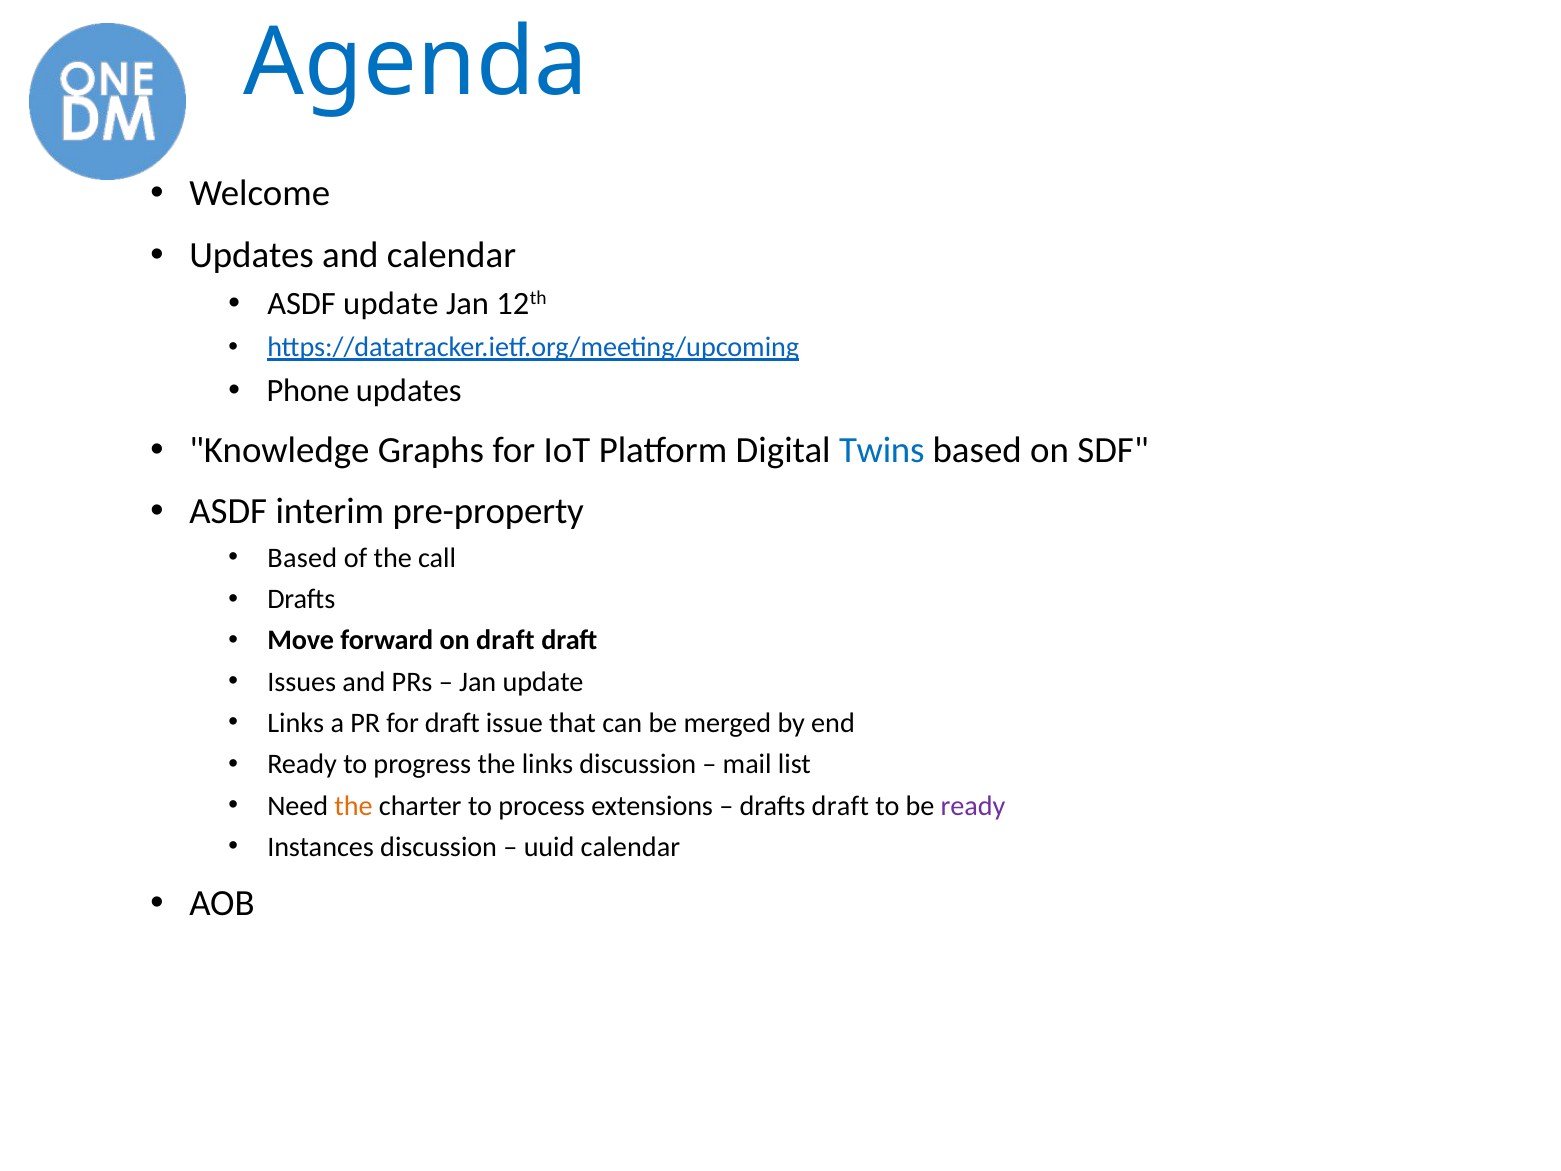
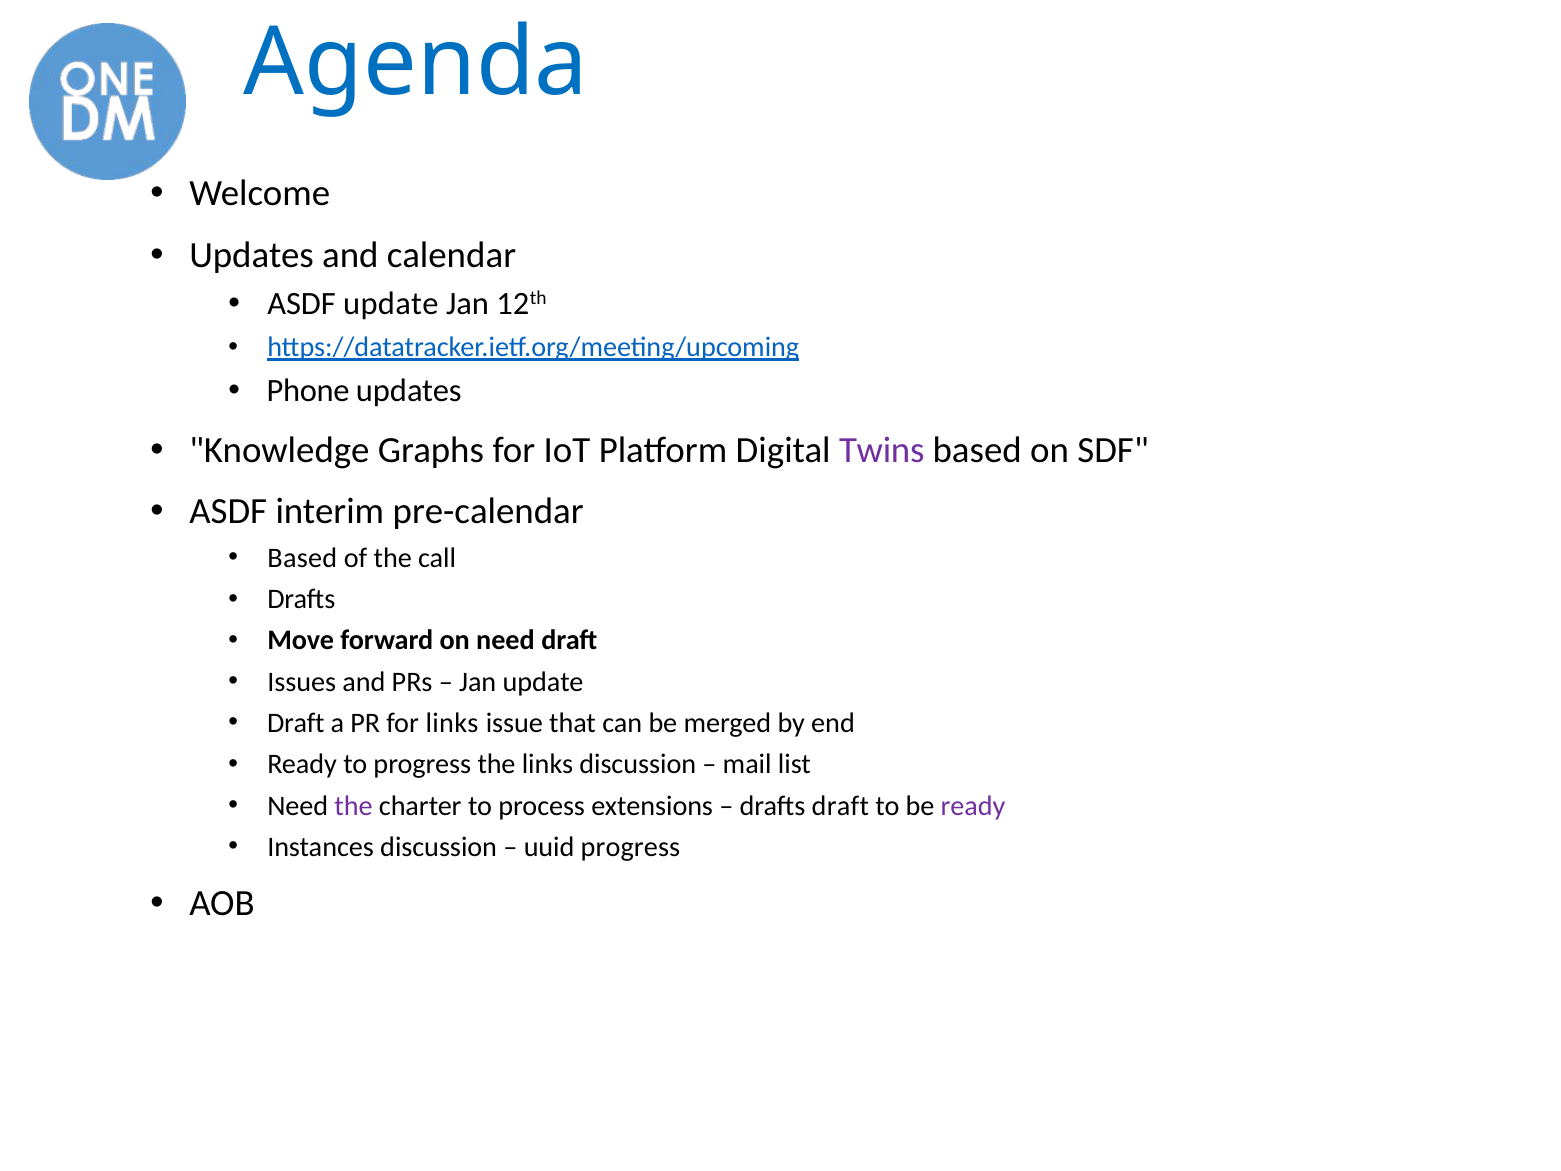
Twins colour: blue -> purple
pre-property: pre-property -> pre-calendar
on draft: draft -> need
Links at (296, 723): Links -> Draft
for draft: draft -> links
the at (354, 806) colour: orange -> purple
uuid calendar: calendar -> progress
